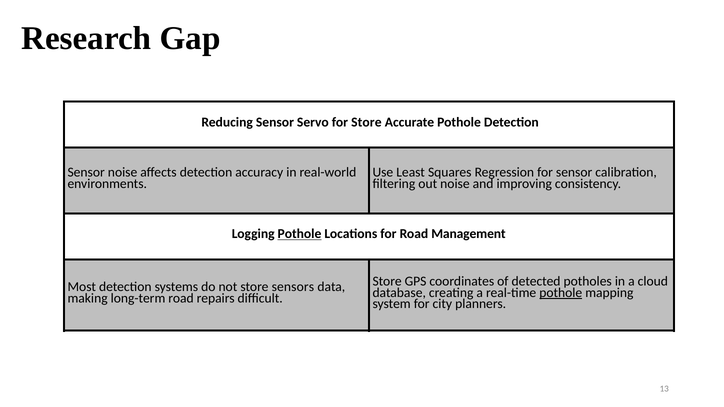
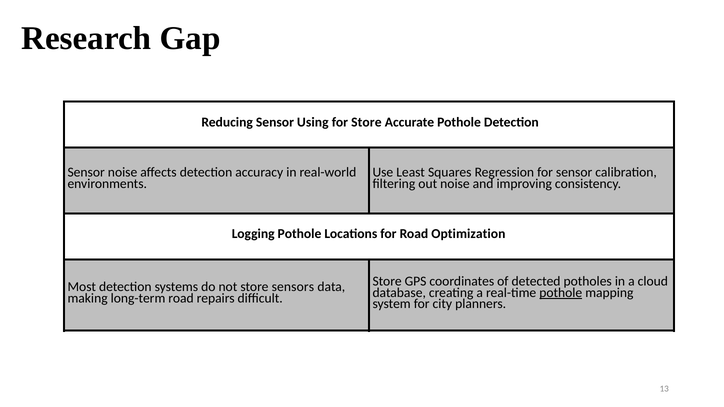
Servo: Servo -> Using
Pothole at (299, 234) underline: present -> none
Management: Management -> Optimization
